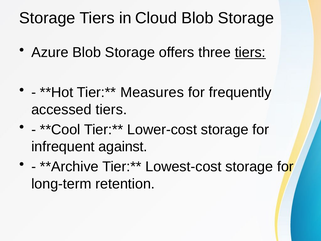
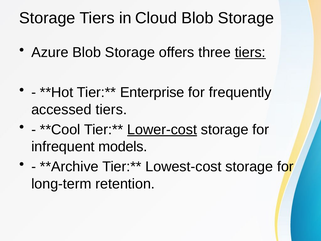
Measures: Measures -> Enterprise
Lower-cost underline: none -> present
against: against -> models
